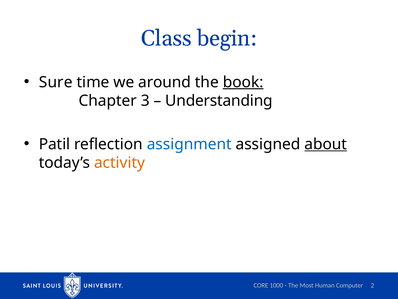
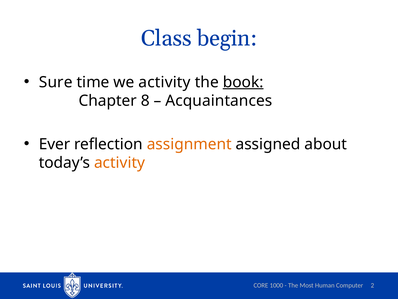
we around: around -> activity
3: 3 -> 8
Understanding: Understanding -> Acquaintances
Patil: Patil -> Ever
assignment colour: blue -> orange
about underline: present -> none
